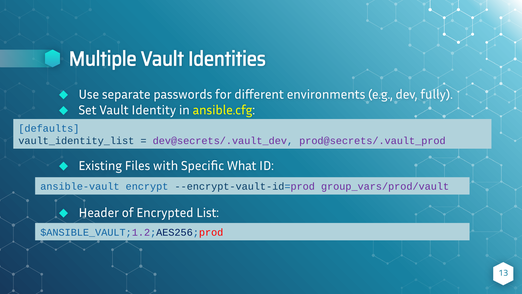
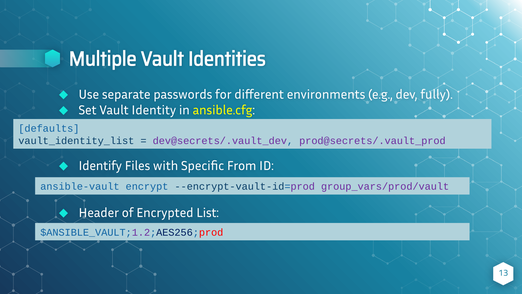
Existing: Existing -> Identify
What: What -> From
